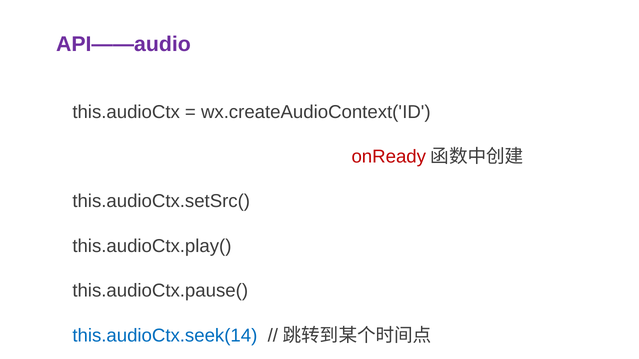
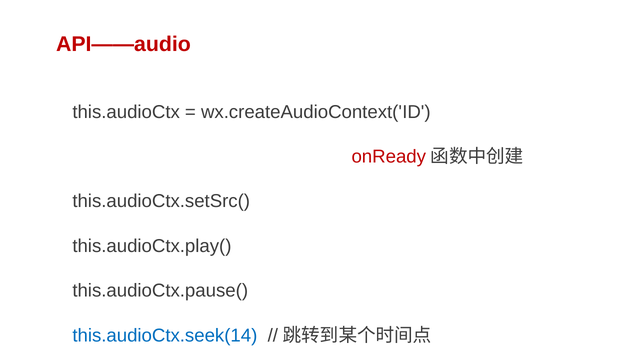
API——audio colour: purple -> red
